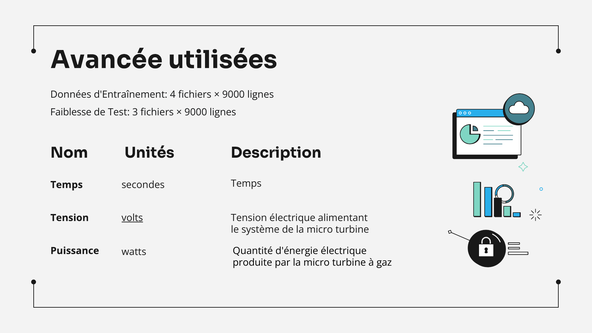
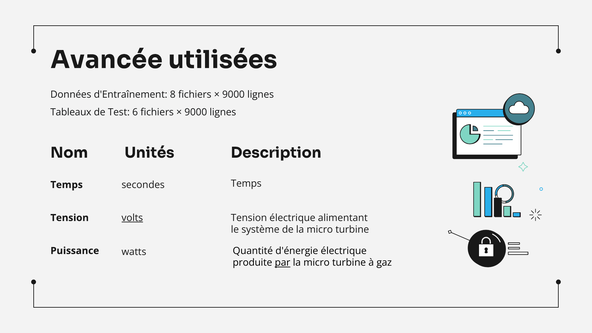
4: 4 -> 8
Faiblesse: Faiblesse -> Tableaux
3: 3 -> 6
par underline: none -> present
